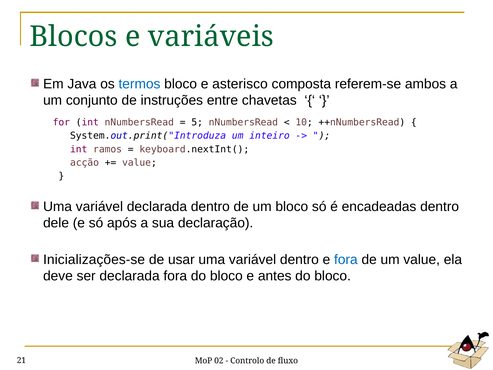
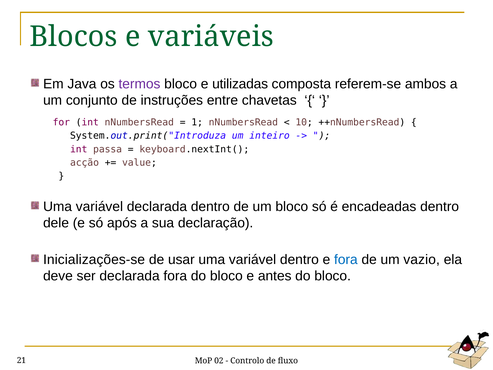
termos colour: blue -> purple
asterisco: asterisco -> utilizadas
5: 5 -> 1
ramos: ramos -> passa
um value: value -> vazio
